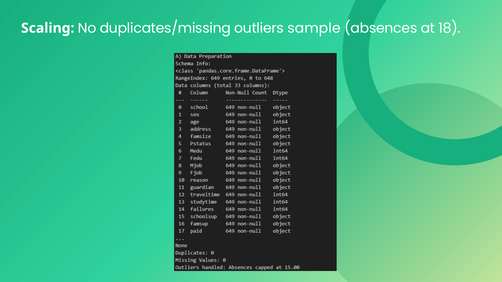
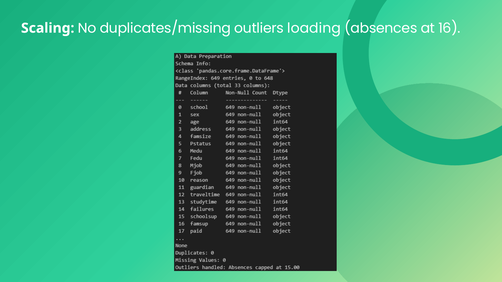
sample: sample -> loading
18: 18 -> 16
